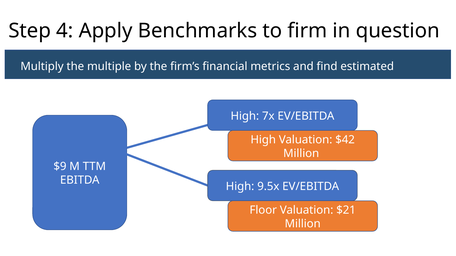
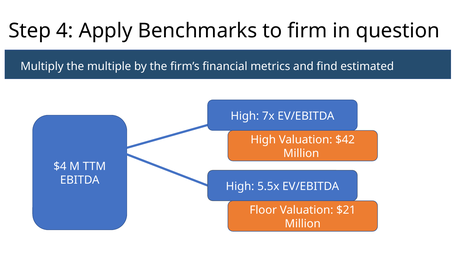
$9: $9 -> $4
9.5x: 9.5x -> 5.5x
